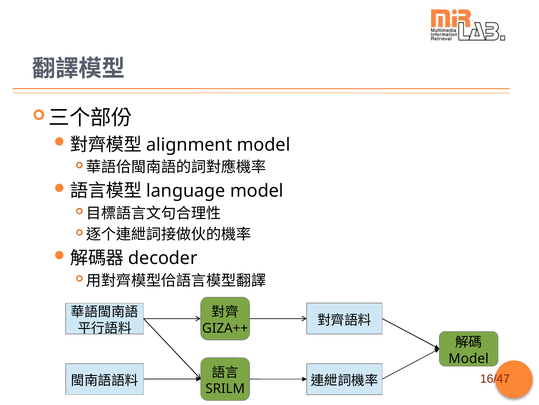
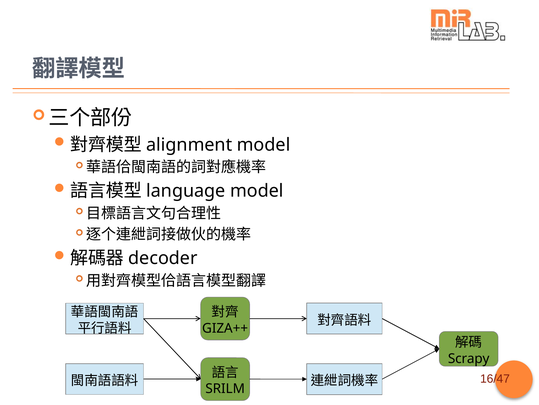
Model at (469, 358): Model -> Scrapy
